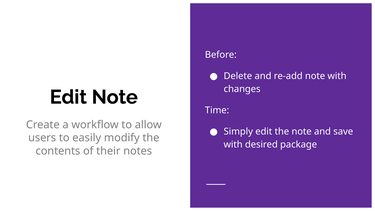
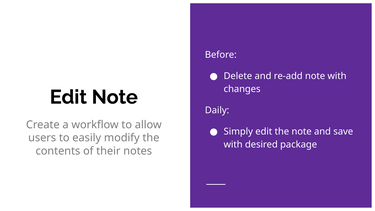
Time: Time -> Daily
